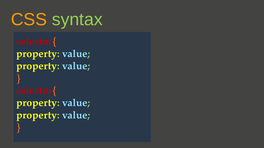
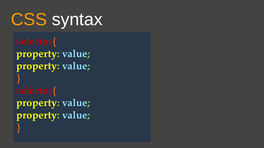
syntax colour: light green -> white
